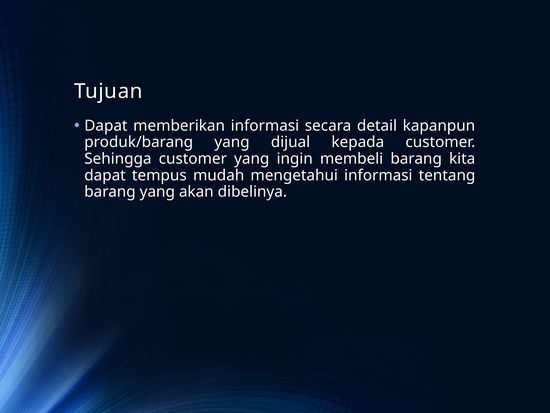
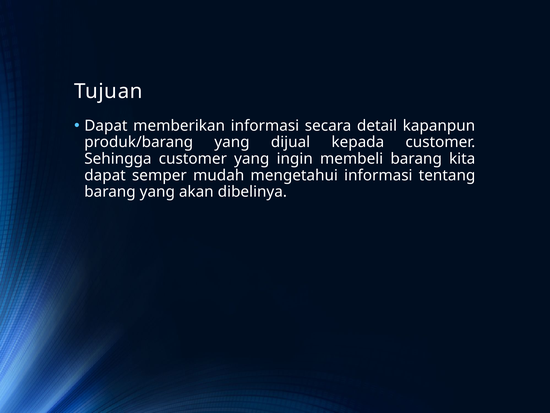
tempus: tempus -> semper
